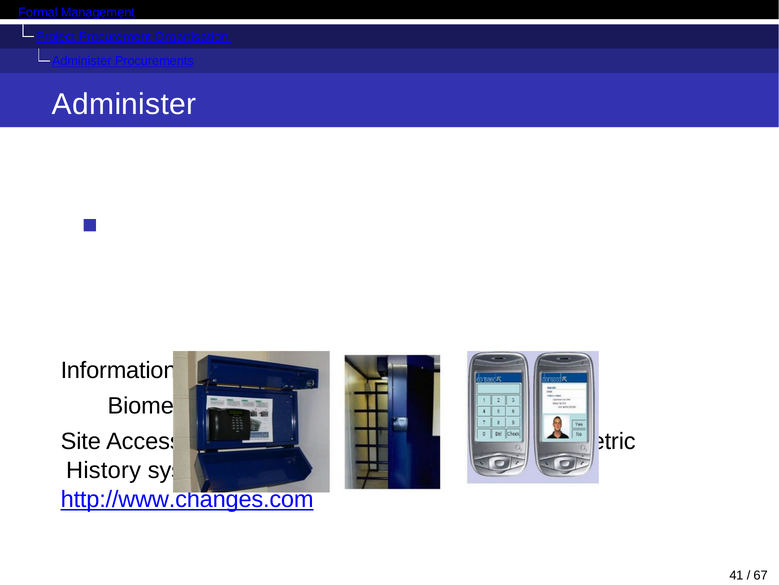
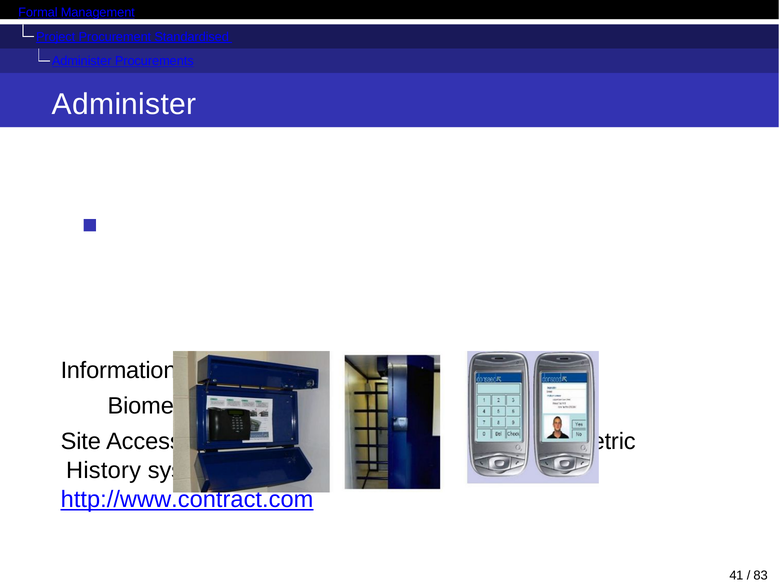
Organisation: Organisation -> Standardised
http://www.changes.com: http://www.changes.com -> http://www.contract.com
67: 67 -> 83
